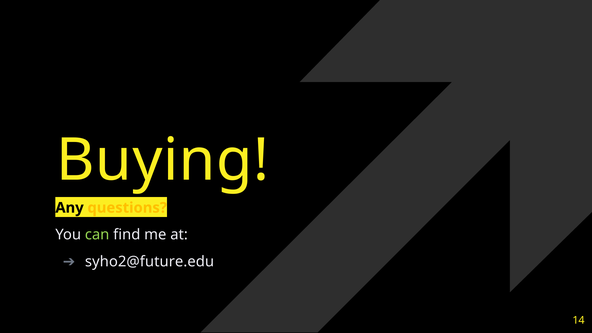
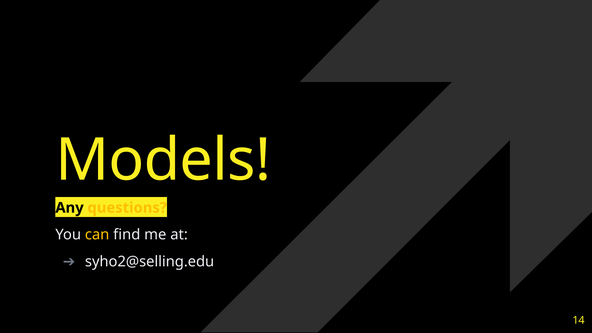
Buying: Buying -> Models
can colour: light green -> yellow
syho2@future.edu: syho2@future.edu -> syho2@selling.edu
